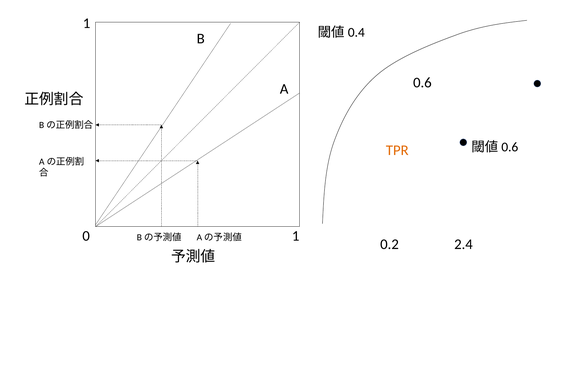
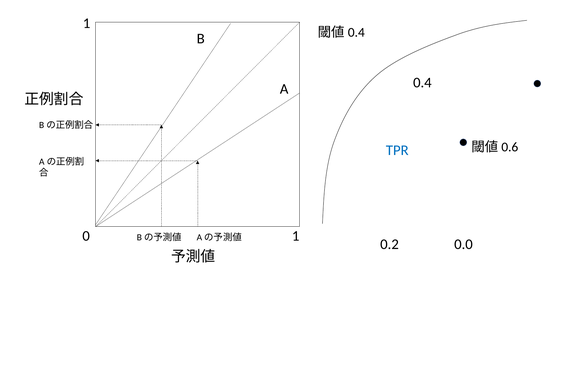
0.6: 0.6 -> 0.4
TPR colour: orange -> blue
2.4: 2.4 -> 0.0
